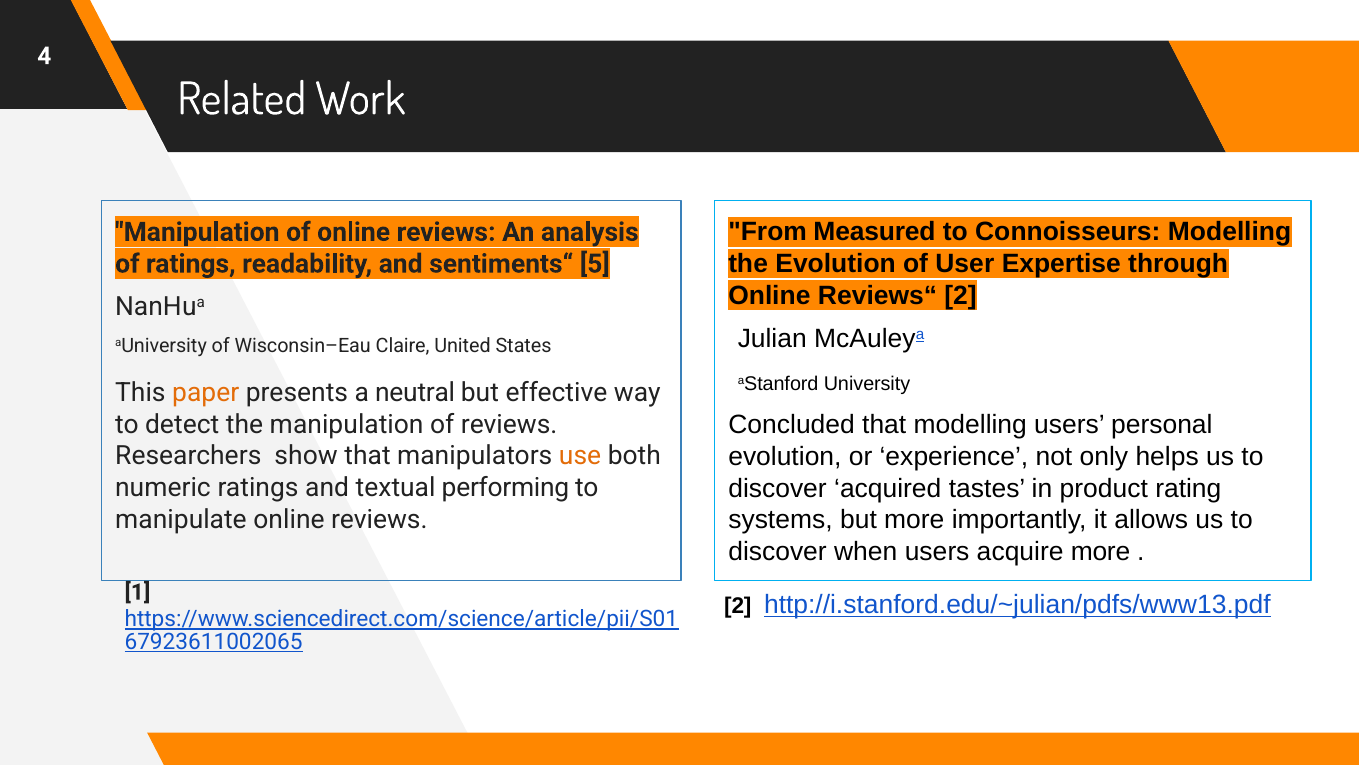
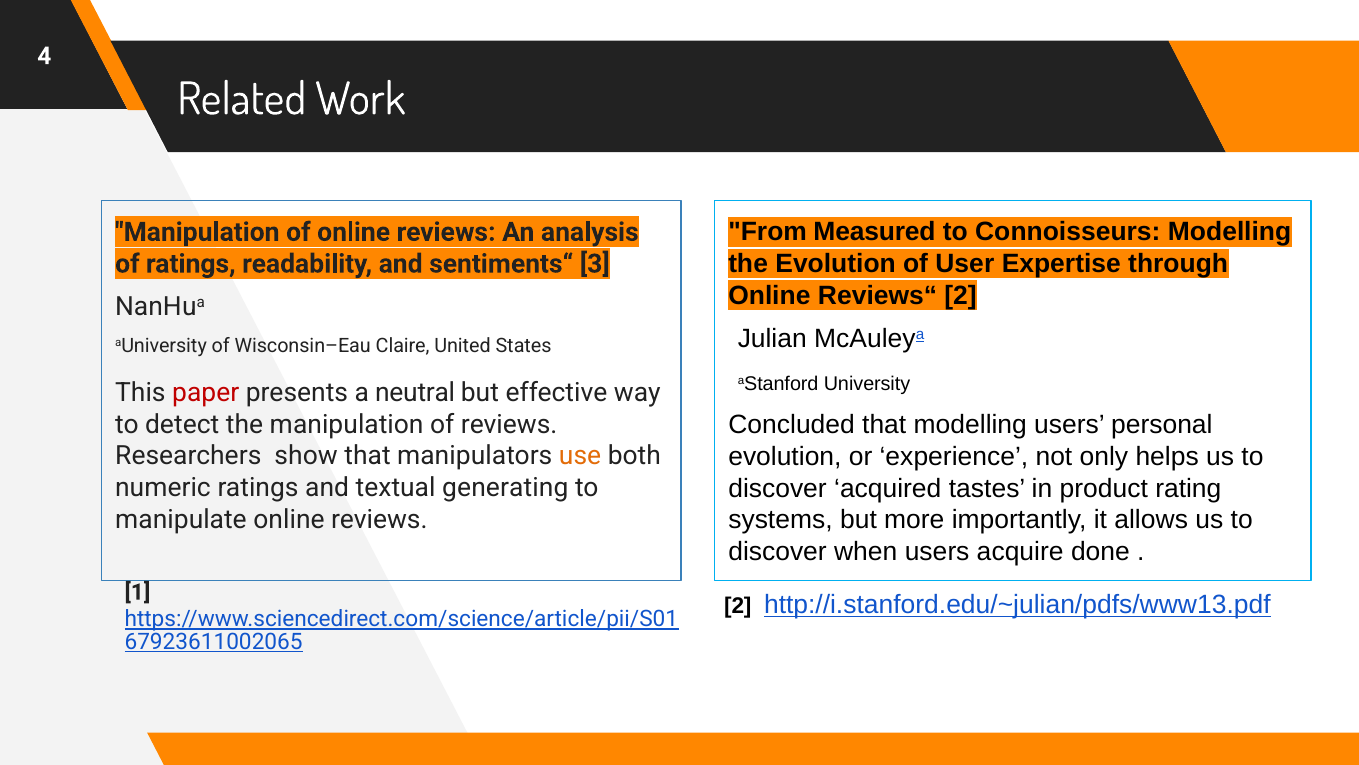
5: 5 -> 3
paper colour: orange -> red
performing: performing -> generating
acquire more: more -> done
